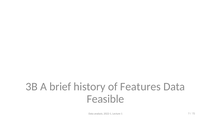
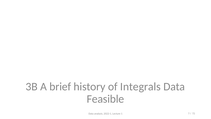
Features: Features -> Integrals
